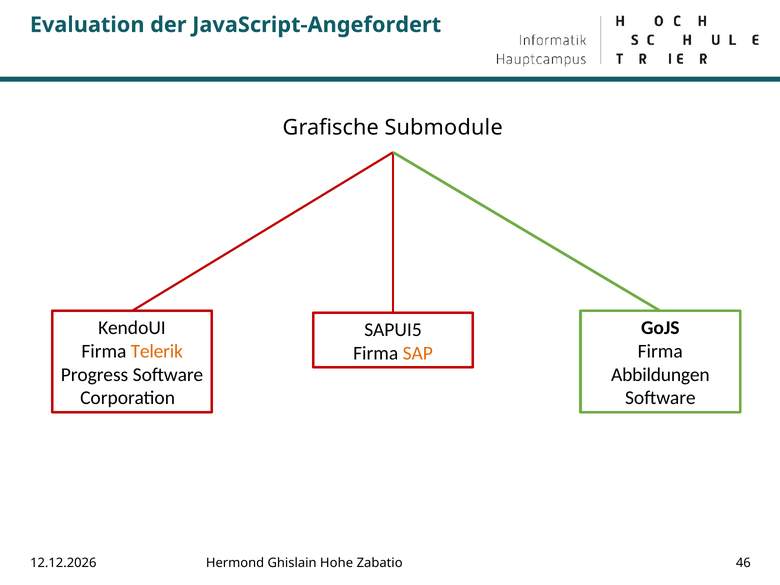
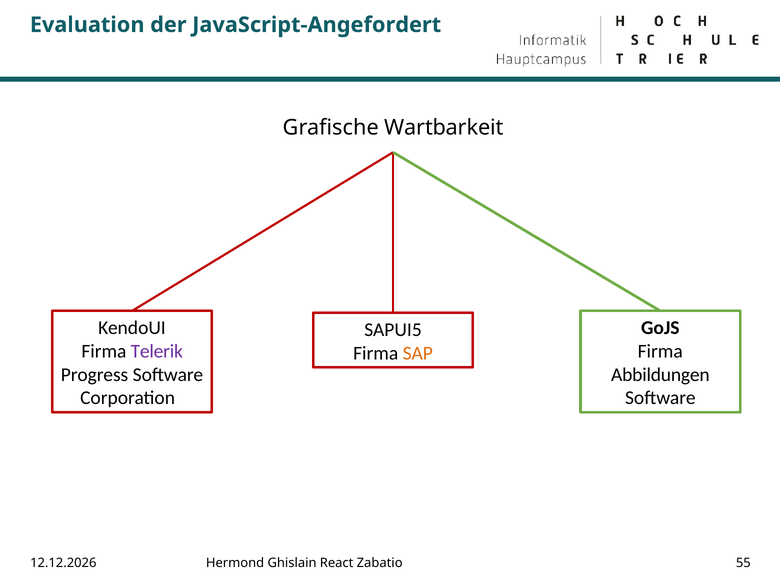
Submodule: Submodule -> Wartbarkeit
Telerik colour: orange -> purple
Hohe: Hohe -> React
46: 46 -> 55
